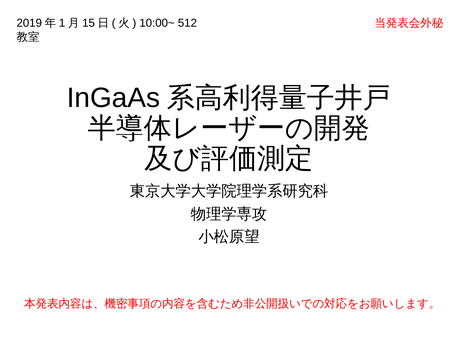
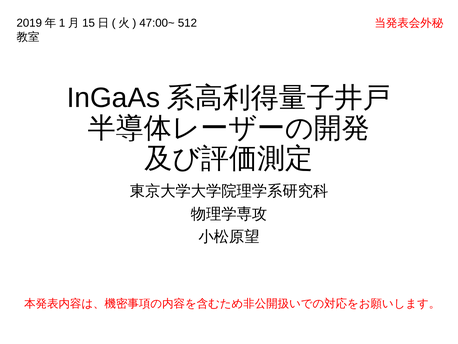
10:00~: 10:00~ -> 47:00~
